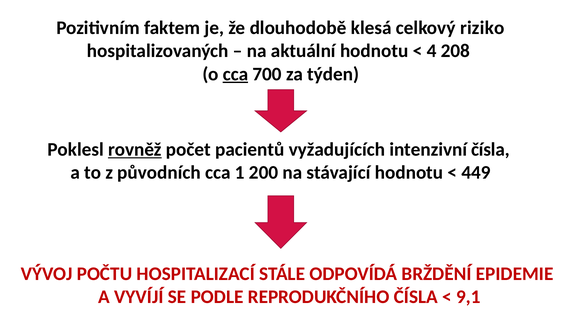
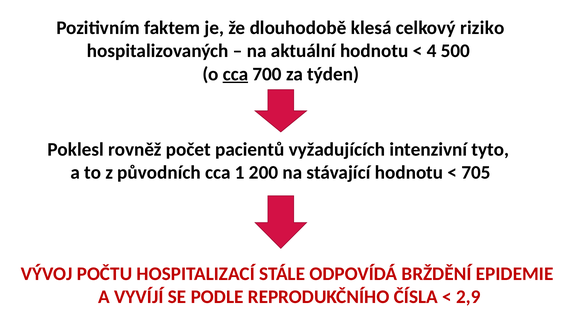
208: 208 -> 500
rovněž underline: present -> none
intenzivní čísla: čísla -> tyto
449: 449 -> 705
9,1: 9,1 -> 2,9
